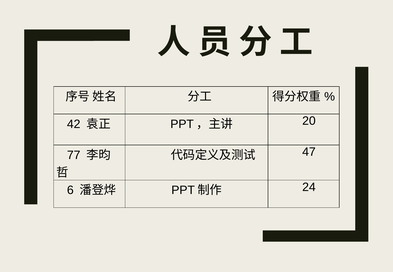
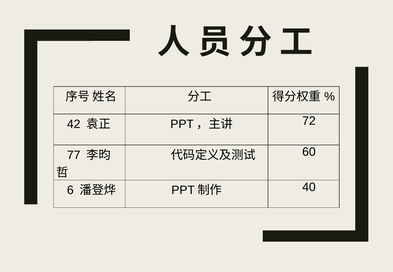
20: 20 -> 72
47: 47 -> 60
24: 24 -> 40
